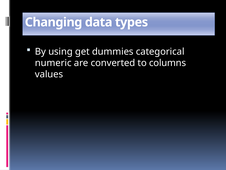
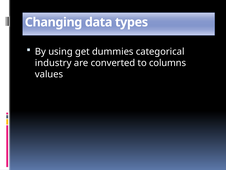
numeric: numeric -> industry
